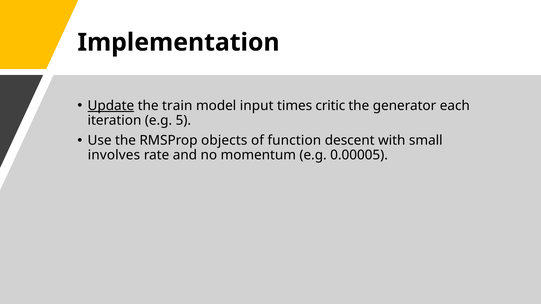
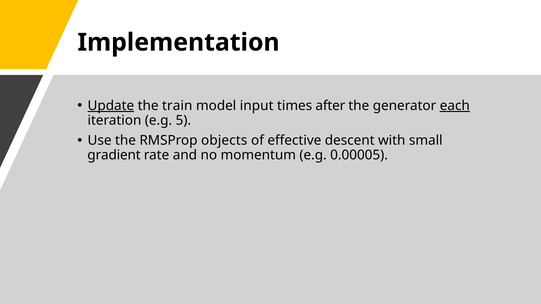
critic: critic -> after
each underline: none -> present
function: function -> effective
involves: involves -> gradient
